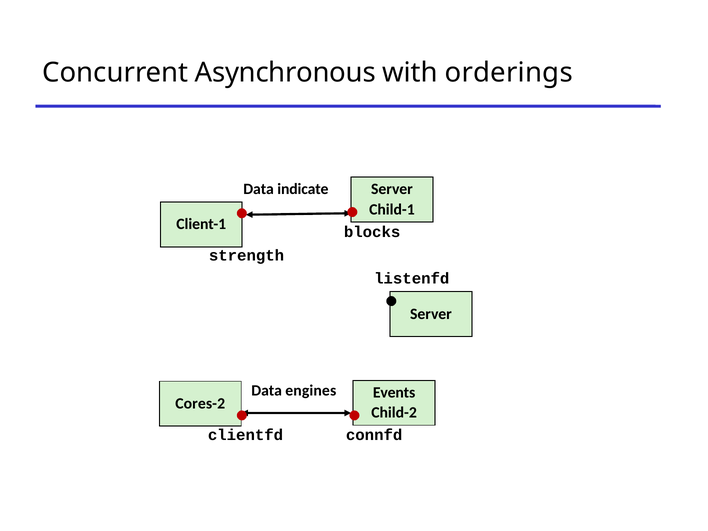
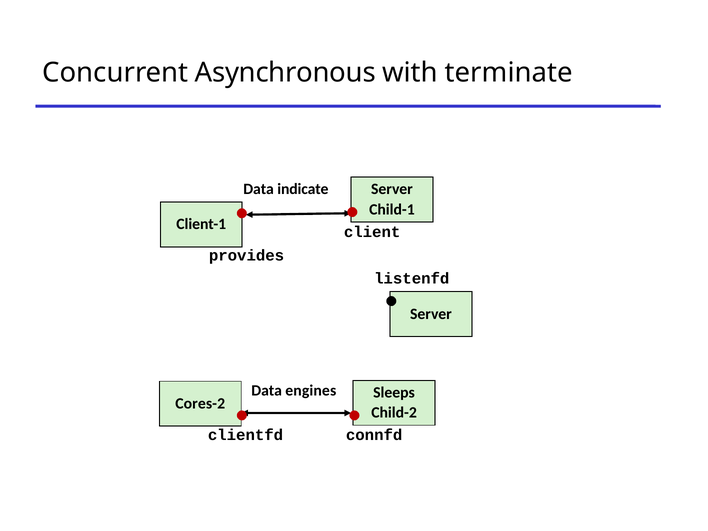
orderings: orderings -> terminate
blocks: blocks -> client
strength: strength -> provides
Events: Events -> Sleeps
